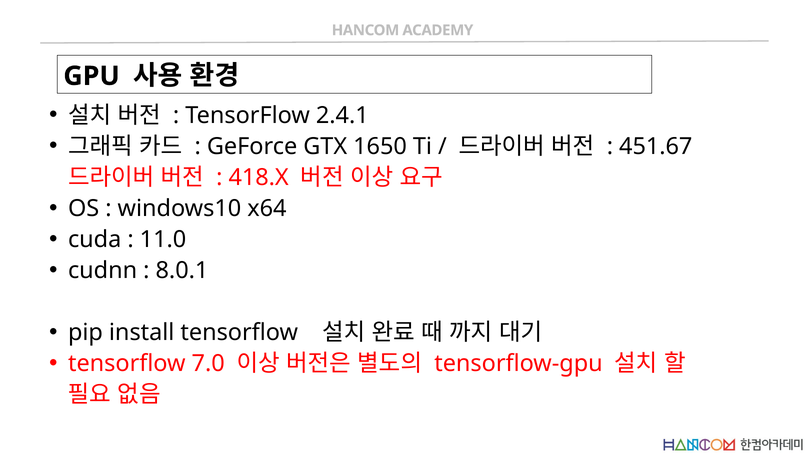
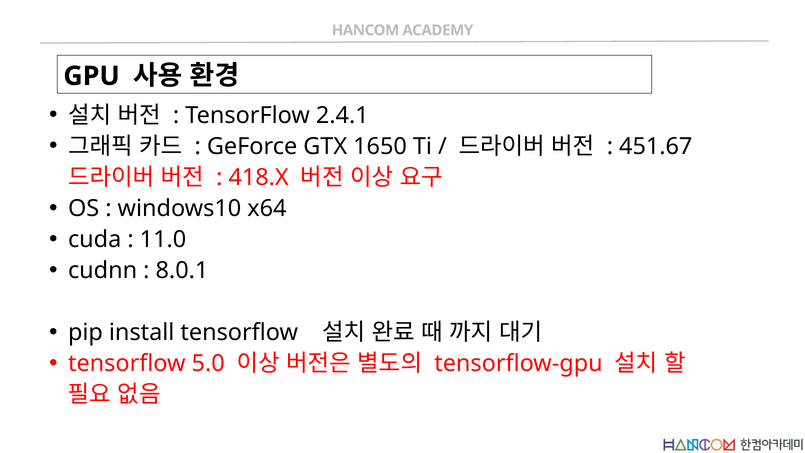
7.0: 7.0 -> 5.0
